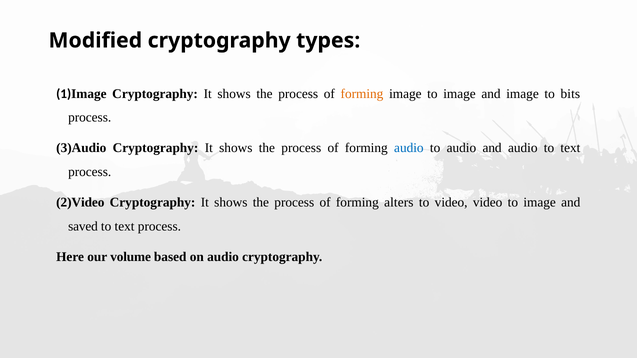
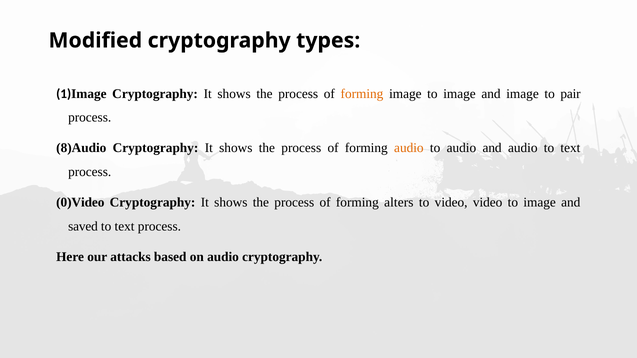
bits: bits -> pair
3)Audio: 3)Audio -> 8)Audio
audio at (409, 148) colour: blue -> orange
2)Video: 2)Video -> 0)Video
volume: volume -> attacks
